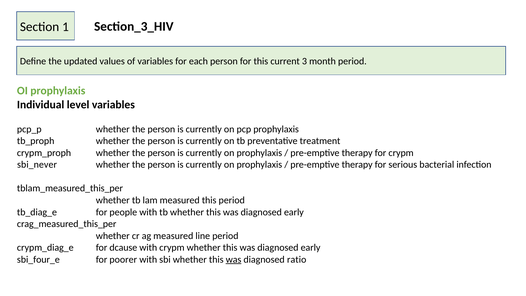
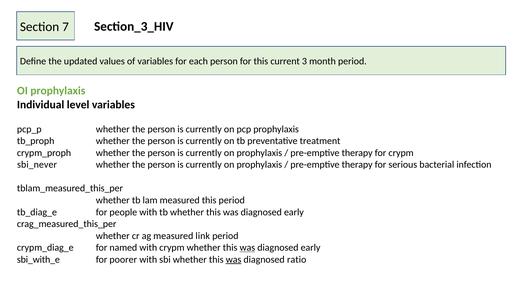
1: 1 -> 7
line: line -> link
dcause: dcause -> named
was at (247, 247) underline: none -> present
sbi_four_e: sbi_four_e -> sbi_with_e
